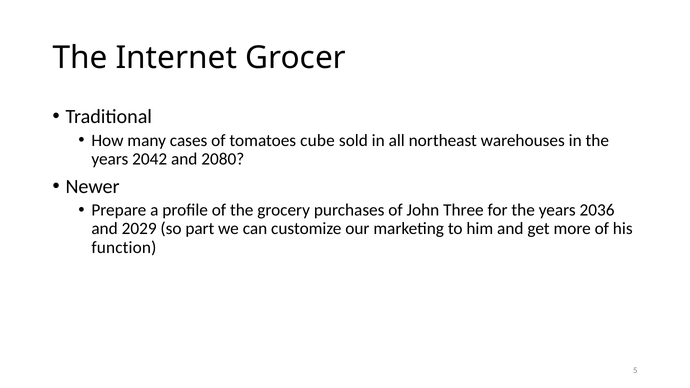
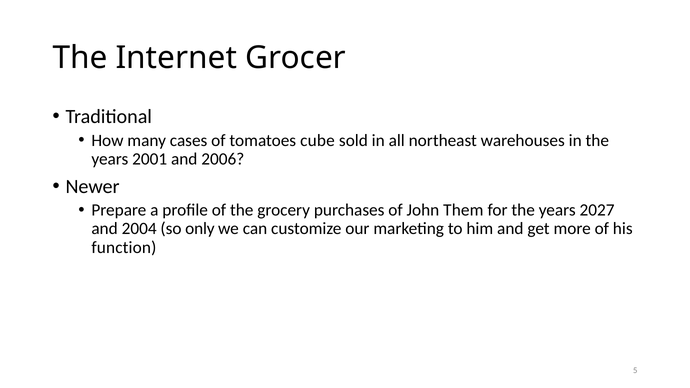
2042: 2042 -> 2001
2080: 2080 -> 2006
Three: Three -> Them
2036: 2036 -> 2027
2029: 2029 -> 2004
part: part -> only
